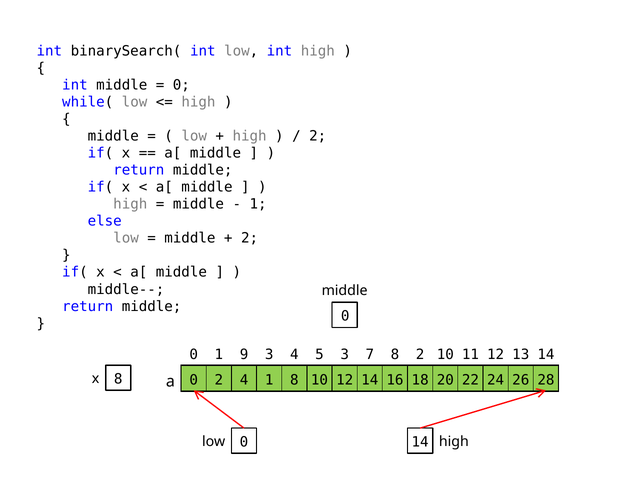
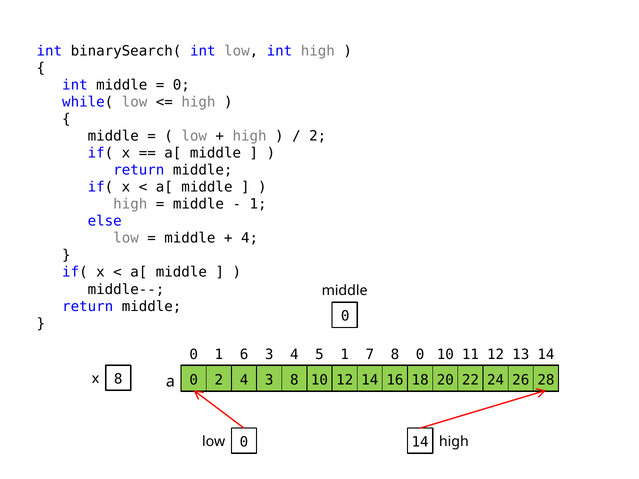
2 at (250, 238): 2 -> 4
9: 9 -> 6
5 3: 3 -> 1
8 2: 2 -> 0
4 1: 1 -> 3
